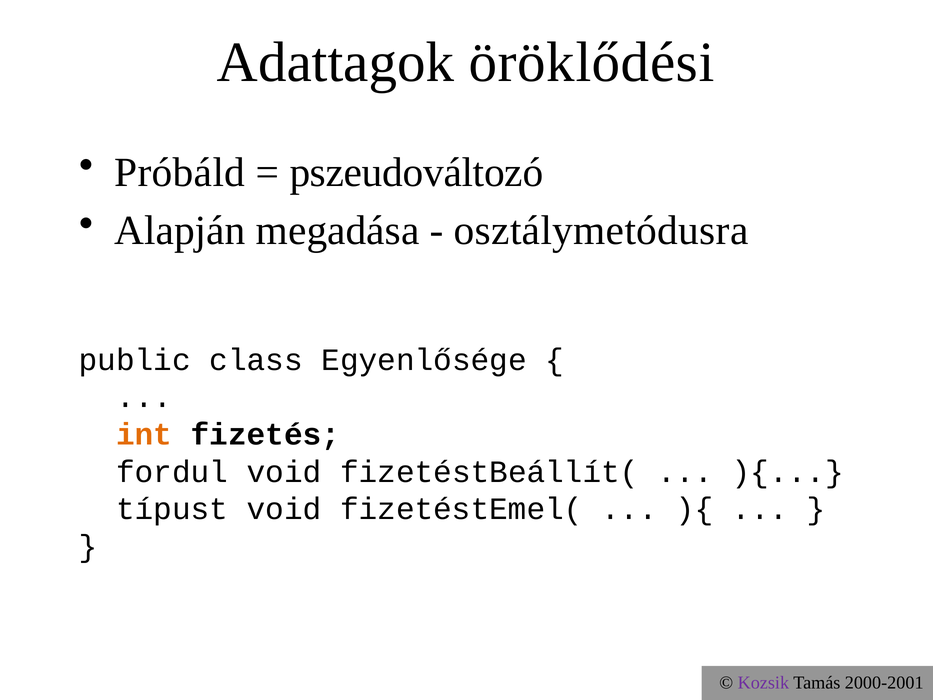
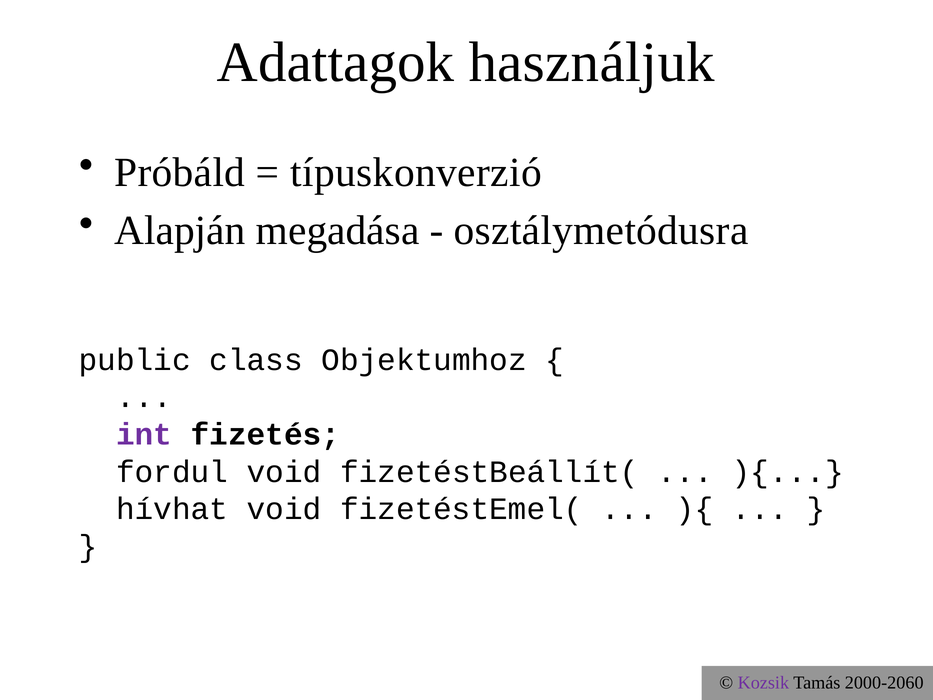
öröklődési: öröklődési -> használjuk
pszeudováltozó: pszeudováltozó -> típuskonverzió
Egyenlősége: Egyenlősége -> Objektumhoz
int colour: orange -> purple
típust: típust -> hívhat
2000-2001: 2000-2001 -> 2000-2060
